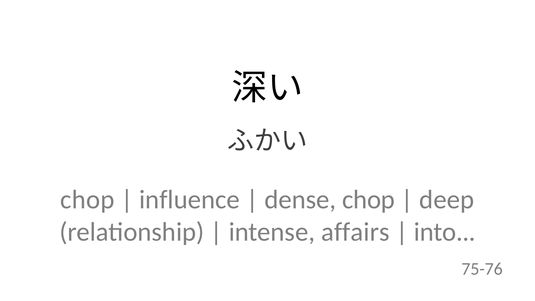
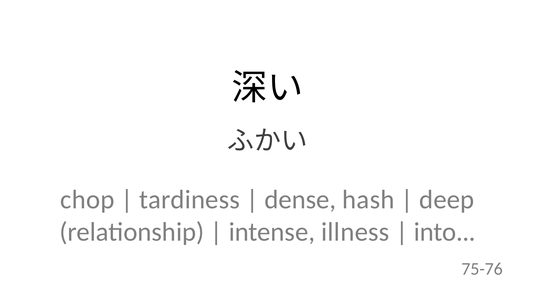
influence: influence -> tardiness
dense chop: chop -> hash
affairs: affairs -> illness
